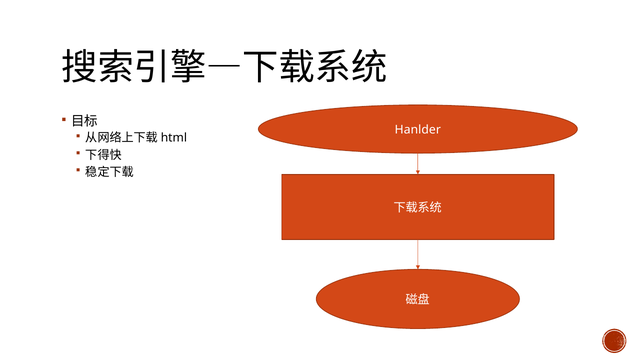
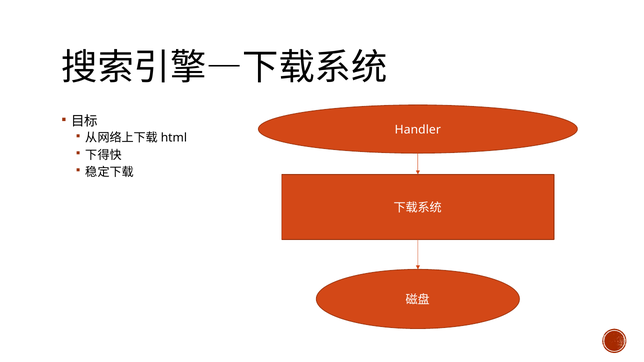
Hanlder: Hanlder -> Handler
